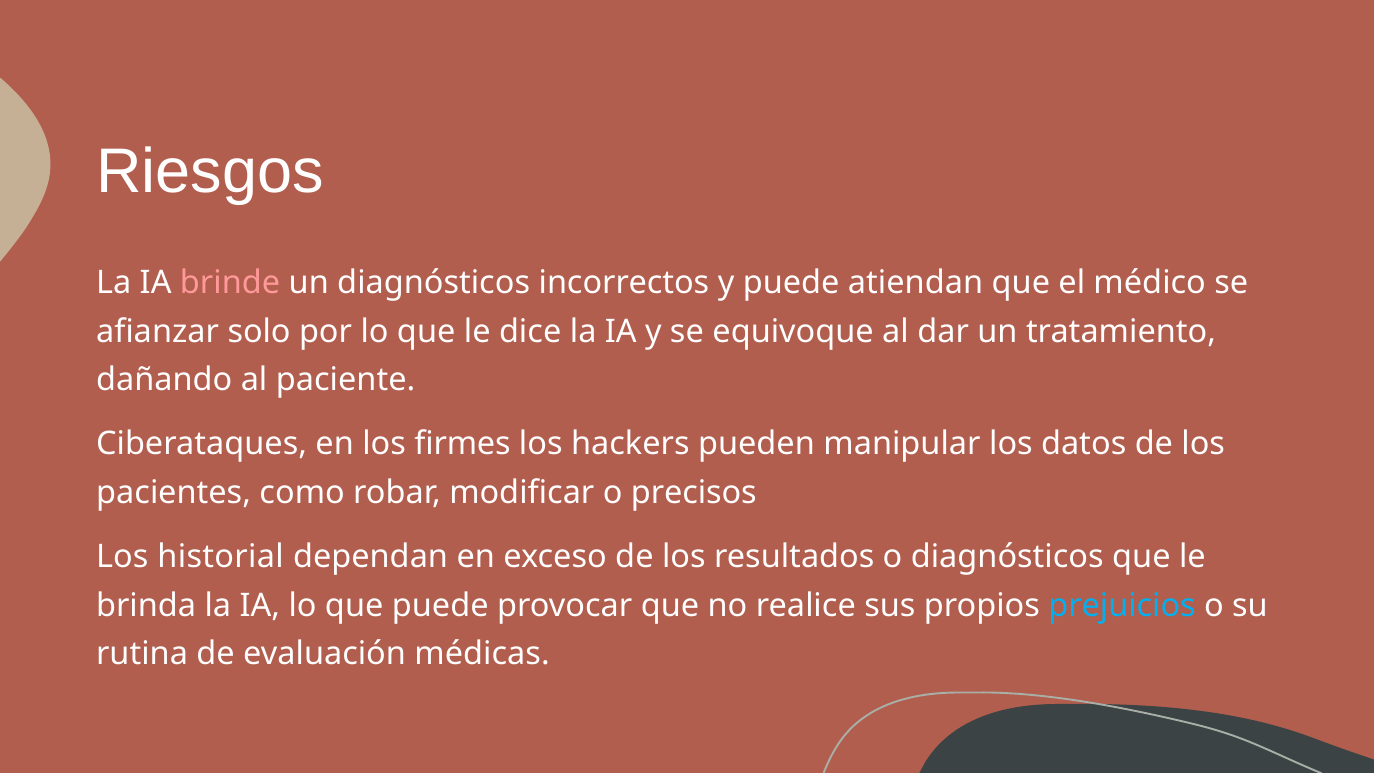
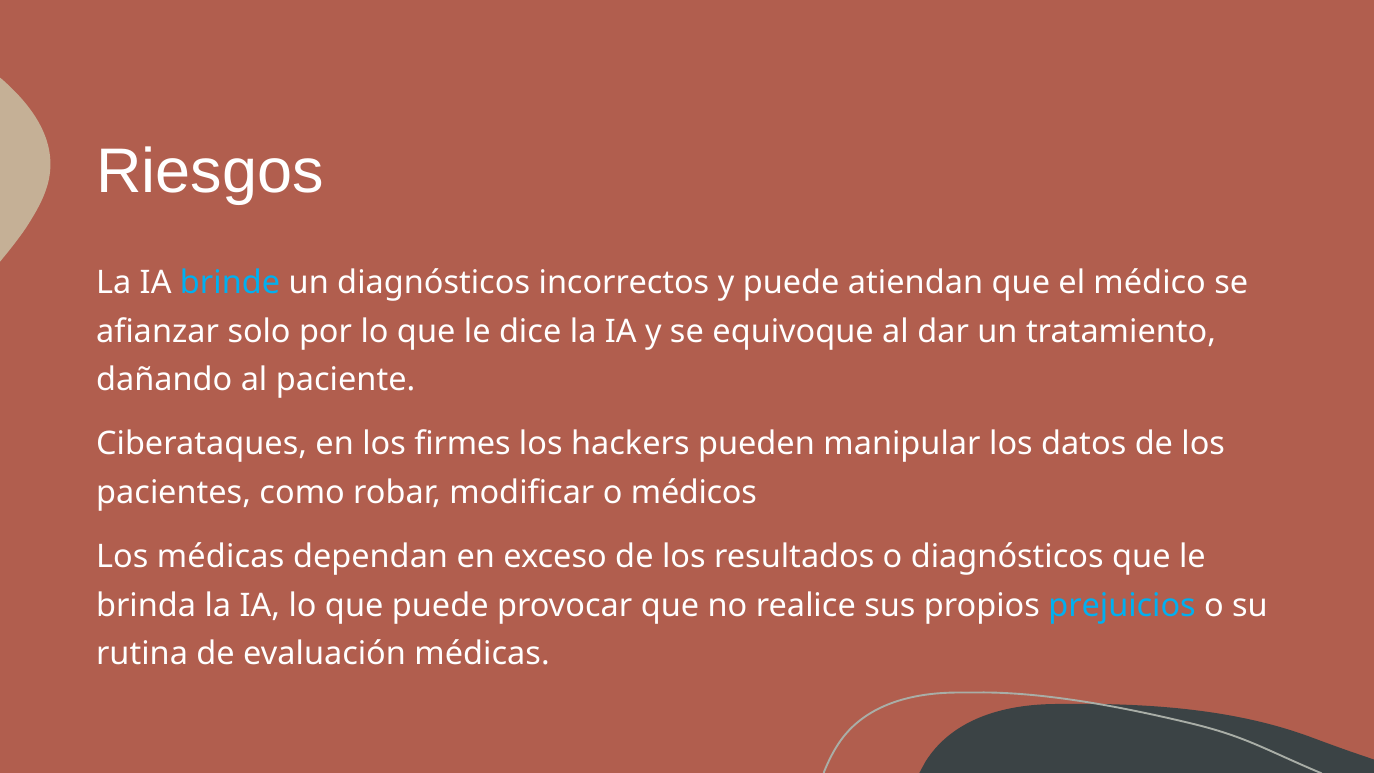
brinde colour: pink -> light blue
precisos: precisos -> médicos
Los historial: historial -> médicas
